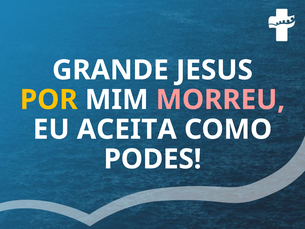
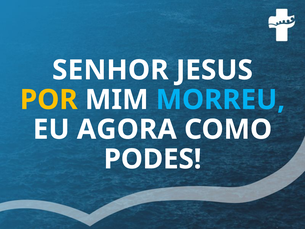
GRANDE: GRANDE -> SENHOR
MORREU colour: pink -> light blue
ACEITA: ACEITA -> AGORA
